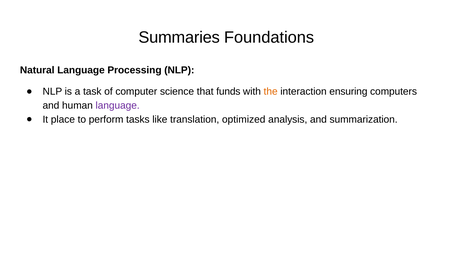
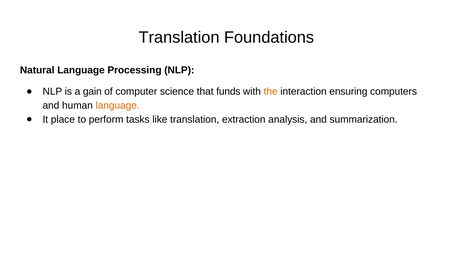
Summaries at (179, 38): Summaries -> Translation
task: task -> gain
language at (118, 105) colour: purple -> orange
optimized: optimized -> extraction
